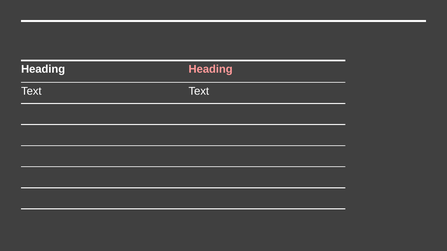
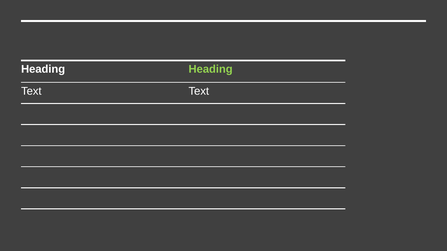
Heading at (211, 69) colour: pink -> light green
